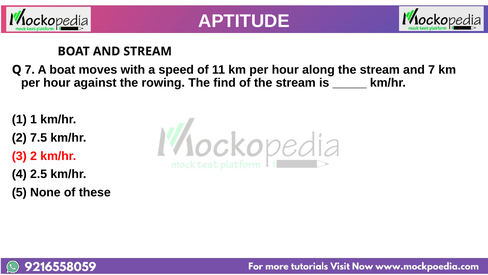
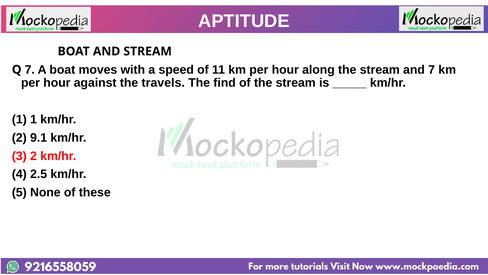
rowing: rowing -> travels
7.5: 7.5 -> 9.1
